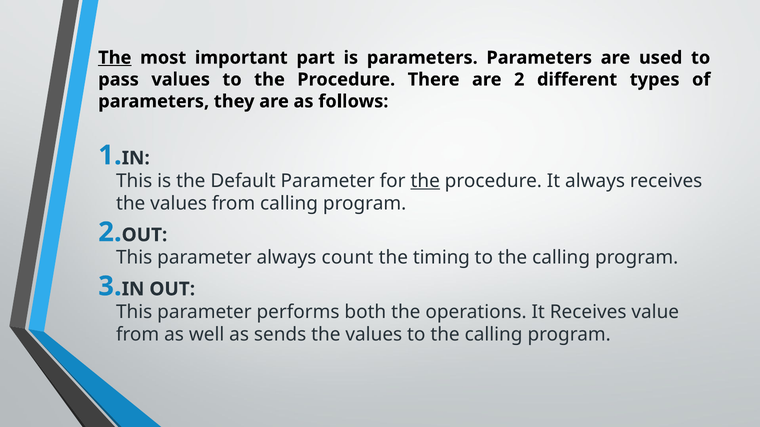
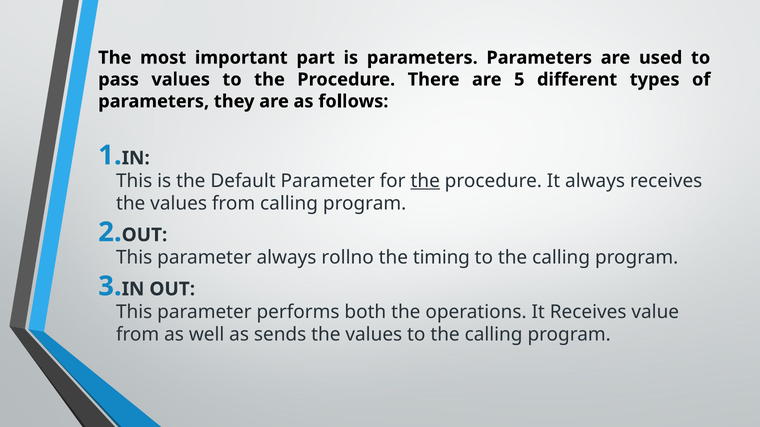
The at (115, 58) underline: present -> none
are 2: 2 -> 5
count: count -> rollno
